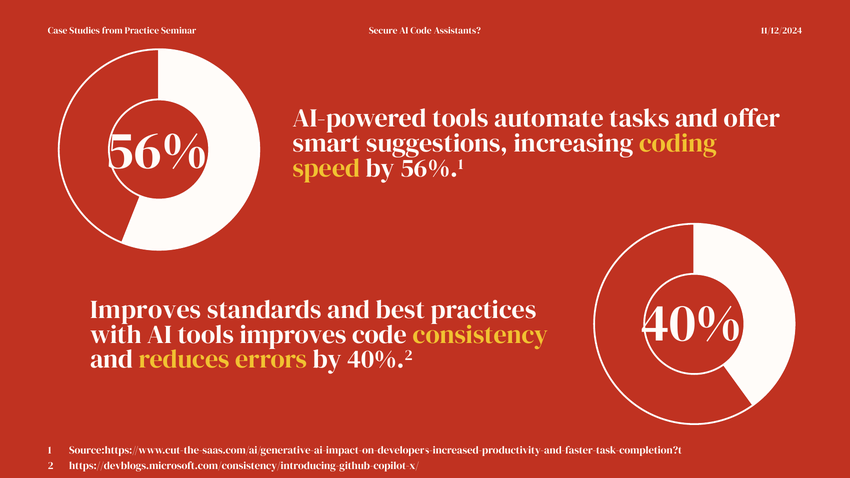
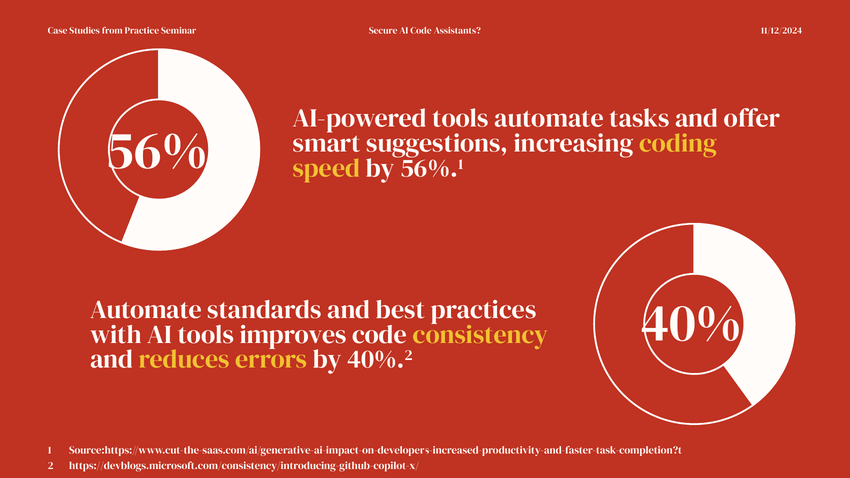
Improves at (146, 310): Improves -> Automate
